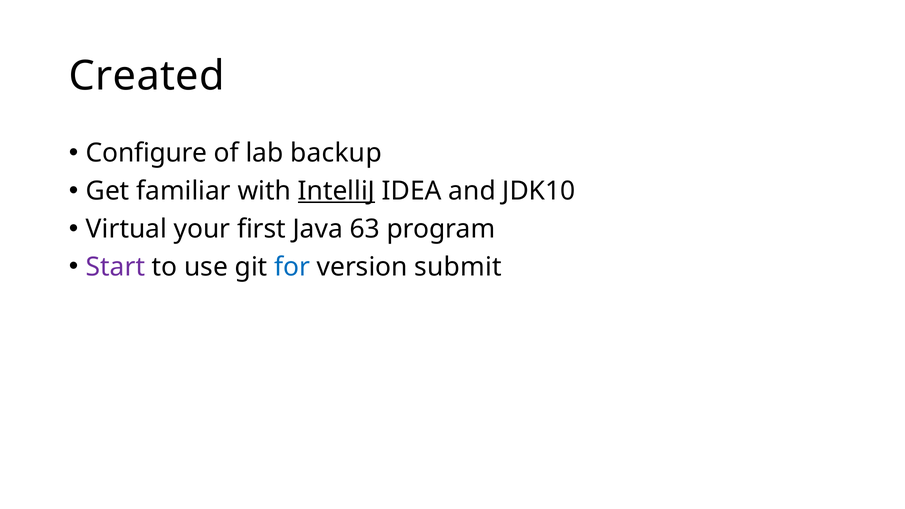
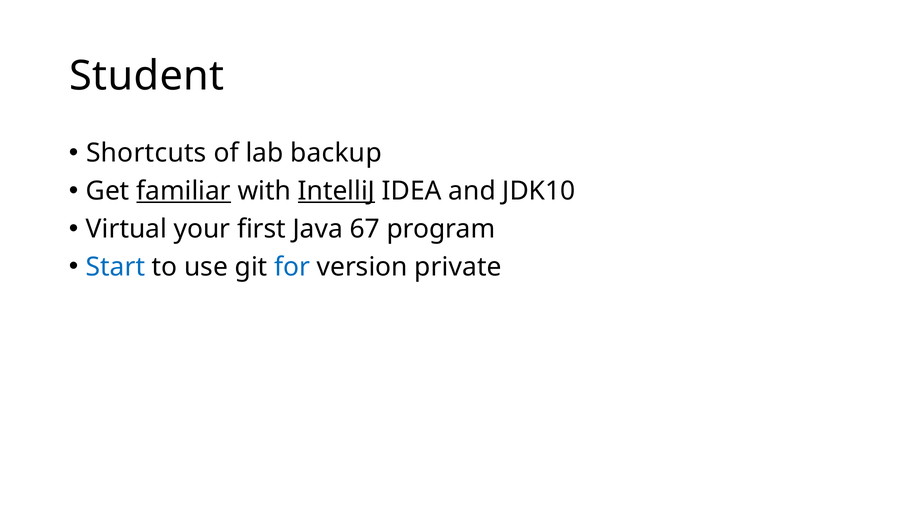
Created: Created -> Student
Configure: Configure -> Shortcuts
familiar underline: none -> present
63: 63 -> 67
Start colour: purple -> blue
submit: submit -> private
